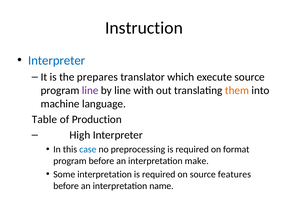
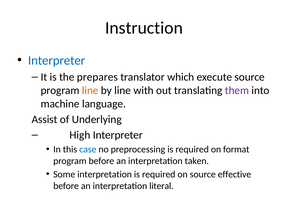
line at (90, 90) colour: purple -> orange
them colour: orange -> purple
Table: Table -> Assist
Production: Production -> Underlying
make: make -> taken
features: features -> effective
name: name -> literal
